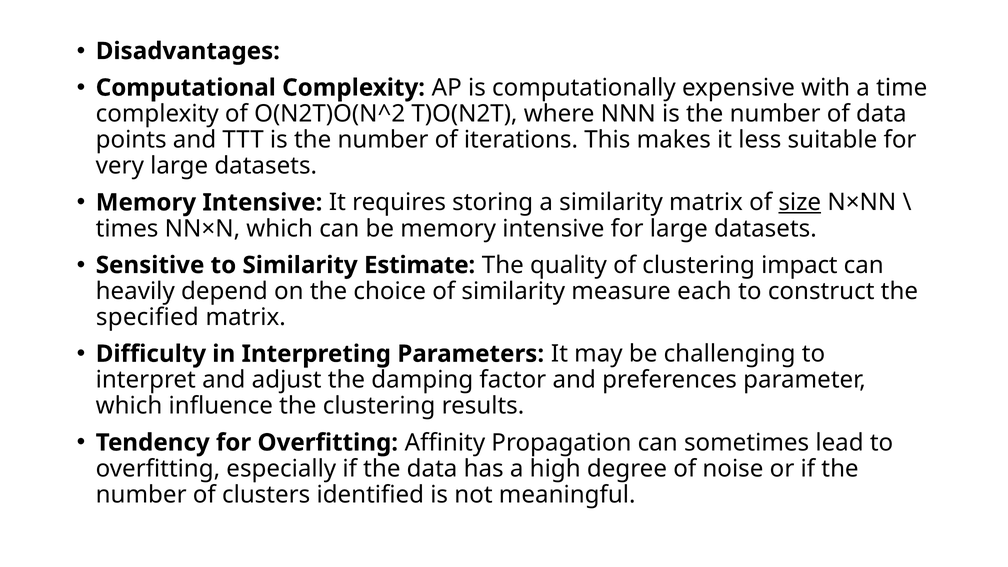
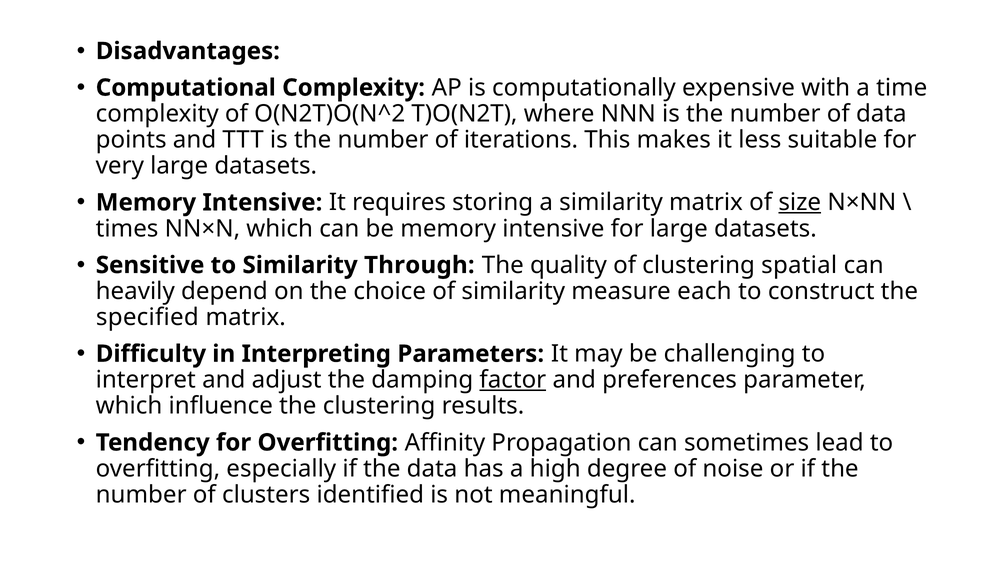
Estimate: Estimate -> Through
impact: impact -> spatial
factor underline: none -> present
